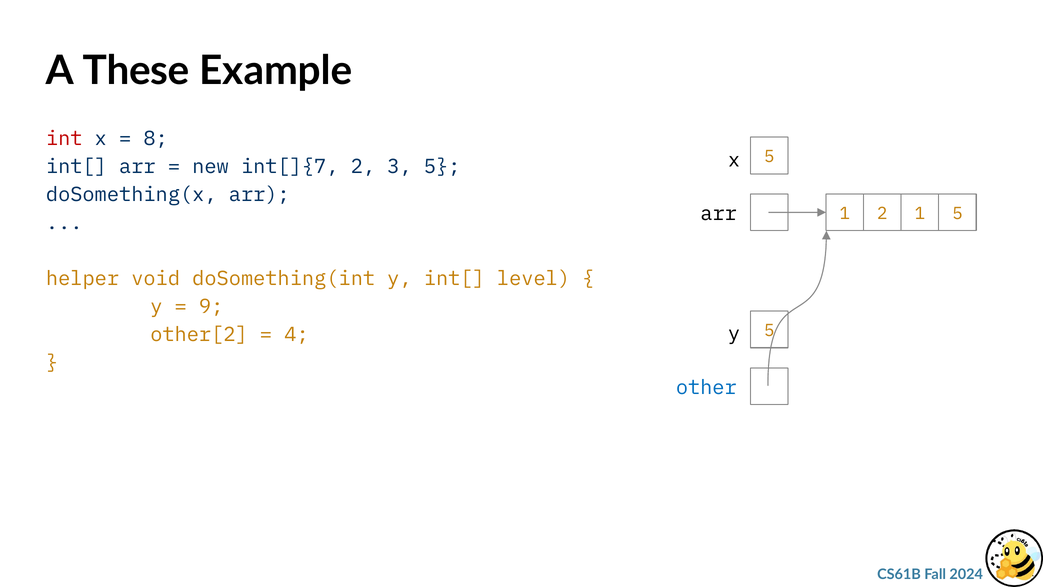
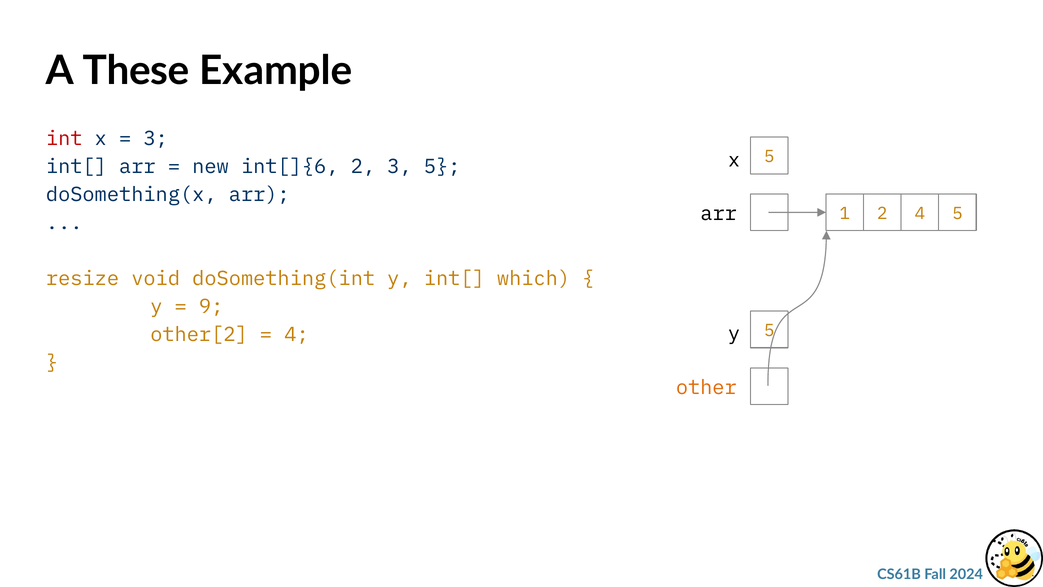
8 at (156, 139): 8 -> 3
int[]{7: int[]{7 -> int[]{6
2 1: 1 -> 4
helper: helper -> resize
level: level -> which
other colour: blue -> orange
